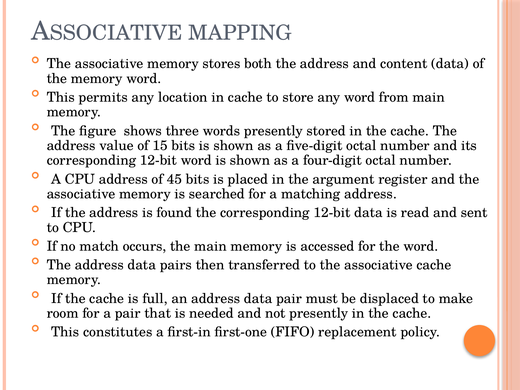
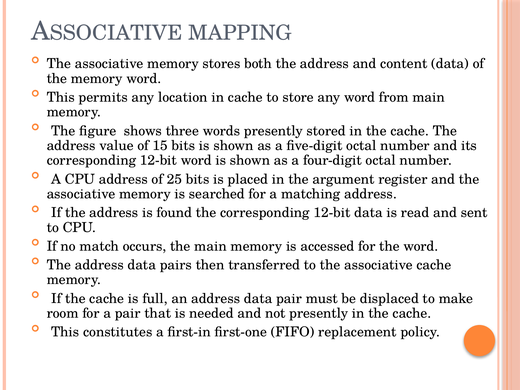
45: 45 -> 25
